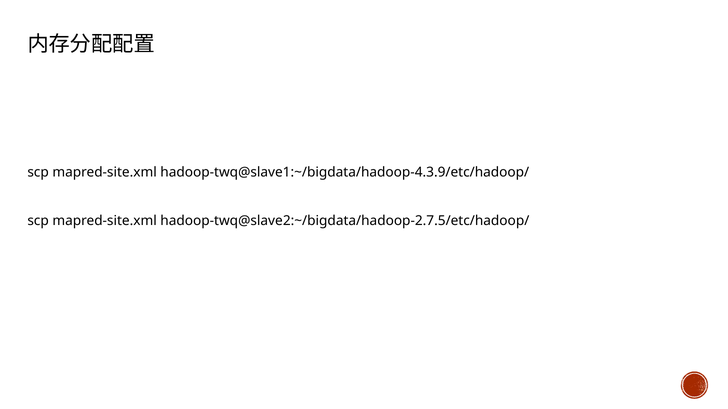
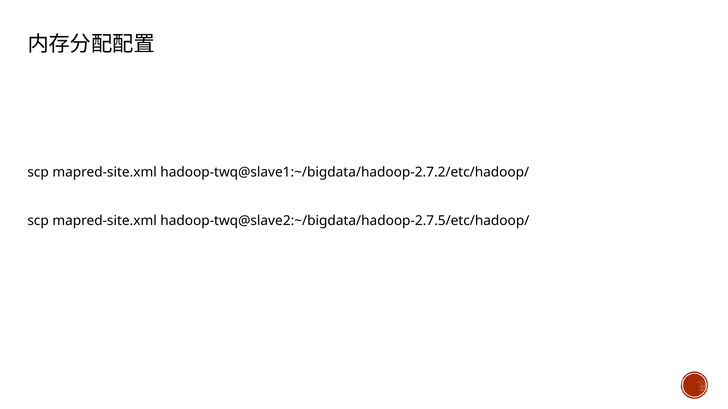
hadoop-twq@slave1:~/bigdata/hadoop-4.3.9/etc/hadoop/: hadoop-twq@slave1:~/bigdata/hadoop-4.3.9/etc/hadoop/ -> hadoop-twq@slave1:~/bigdata/hadoop-2.7.2/etc/hadoop/
